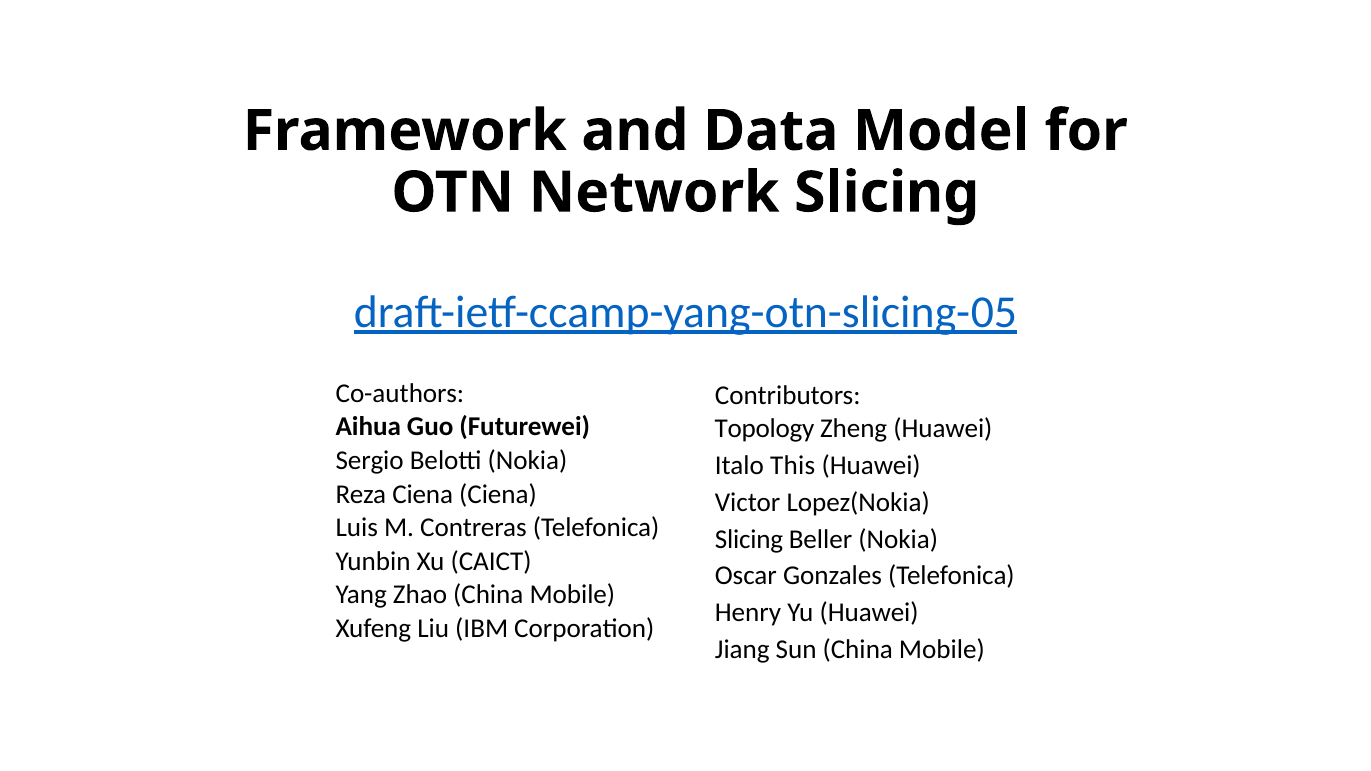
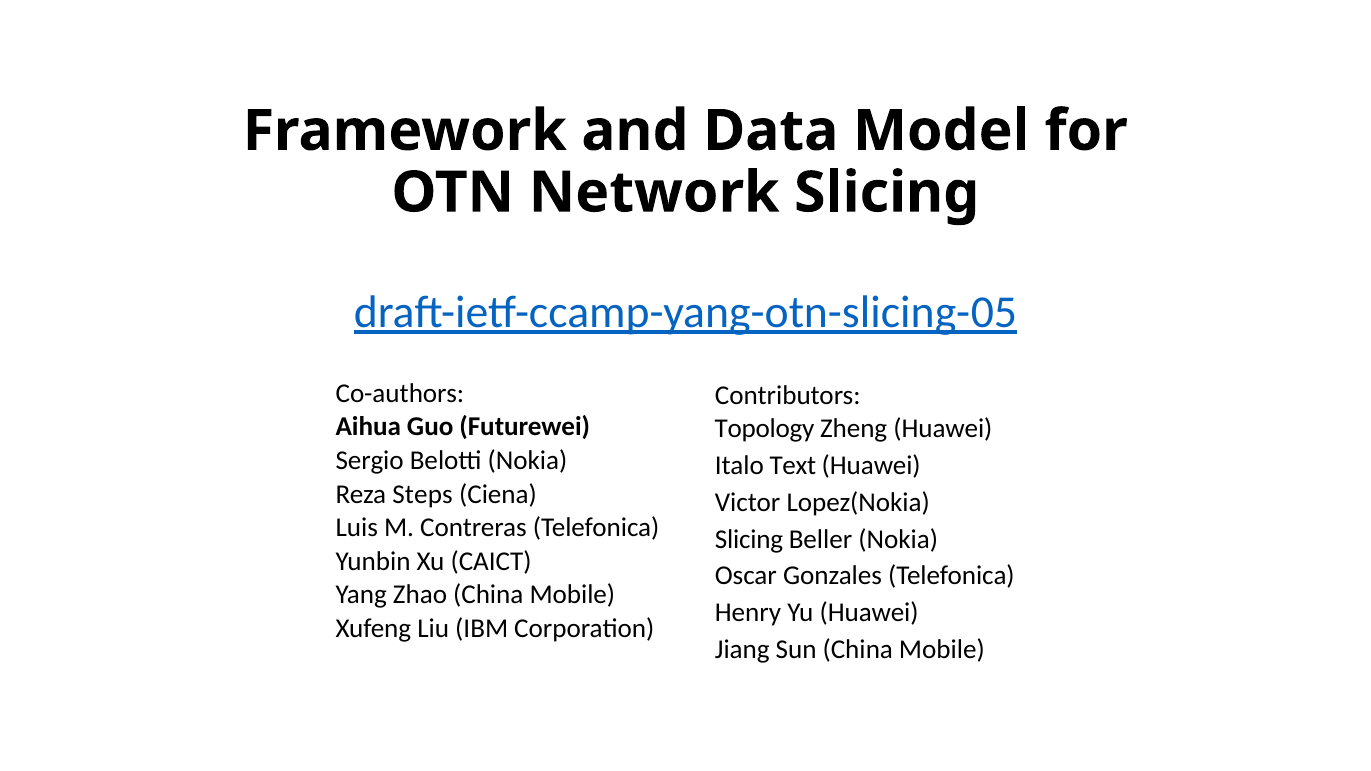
This: This -> Text
Reza Ciena: Ciena -> Steps
